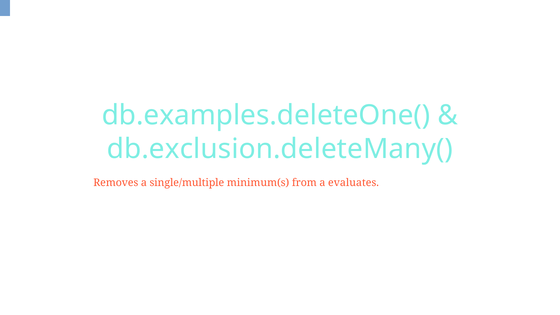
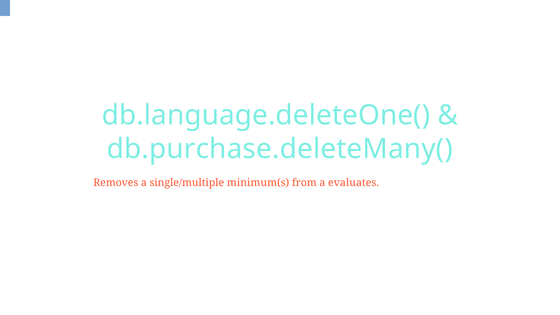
db.examples.deleteOne(: db.examples.deleteOne( -> db.language.deleteOne(
db.exclusion.deleteMany(: db.exclusion.deleteMany( -> db.purchase.deleteMany(
